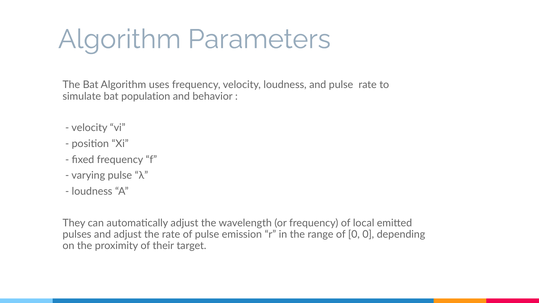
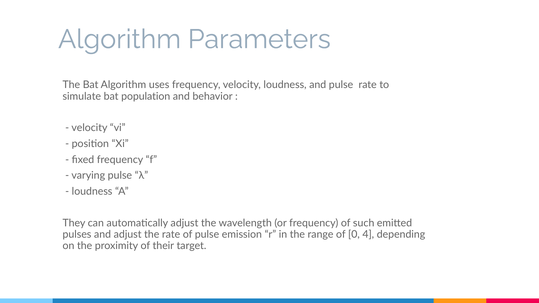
local: local -> such
0 0: 0 -> 4
